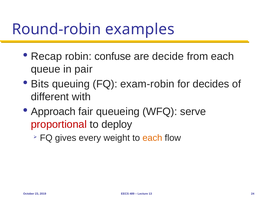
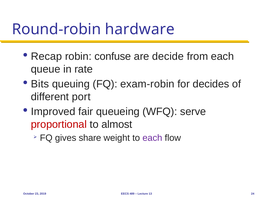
examples: examples -> hardware
pair: pair -> rate
with: with -> port
Approach: Approach -> Improved
deploy: deploy -> almost
every: every -> share
each at (152, 138) colour: orange -> purple
